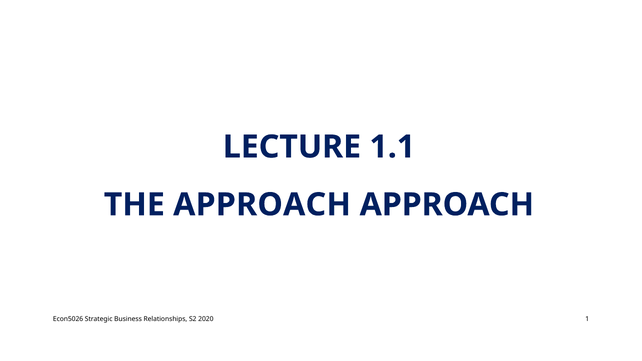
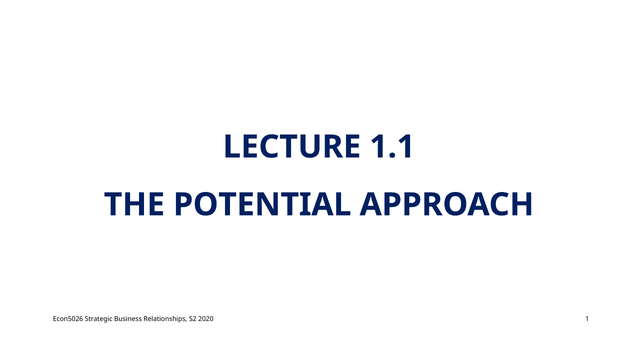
THE APPROACH: APPROACH -> POTENTIAL
